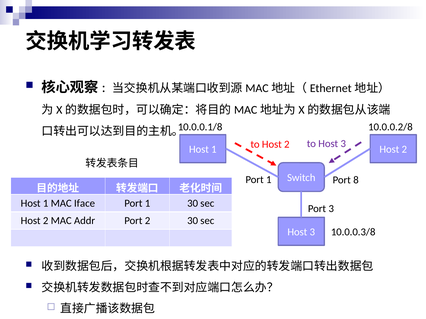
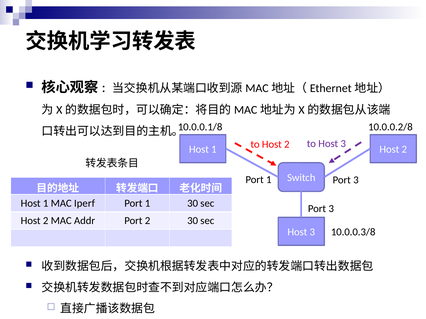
1 Port 8: 8 -> 3
Iface: Iface -> Iperf
